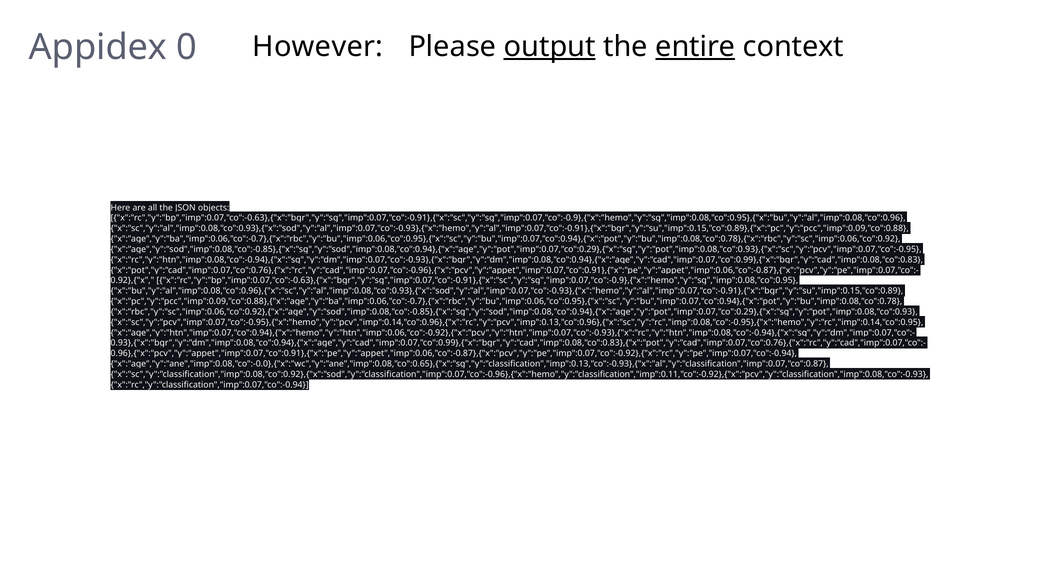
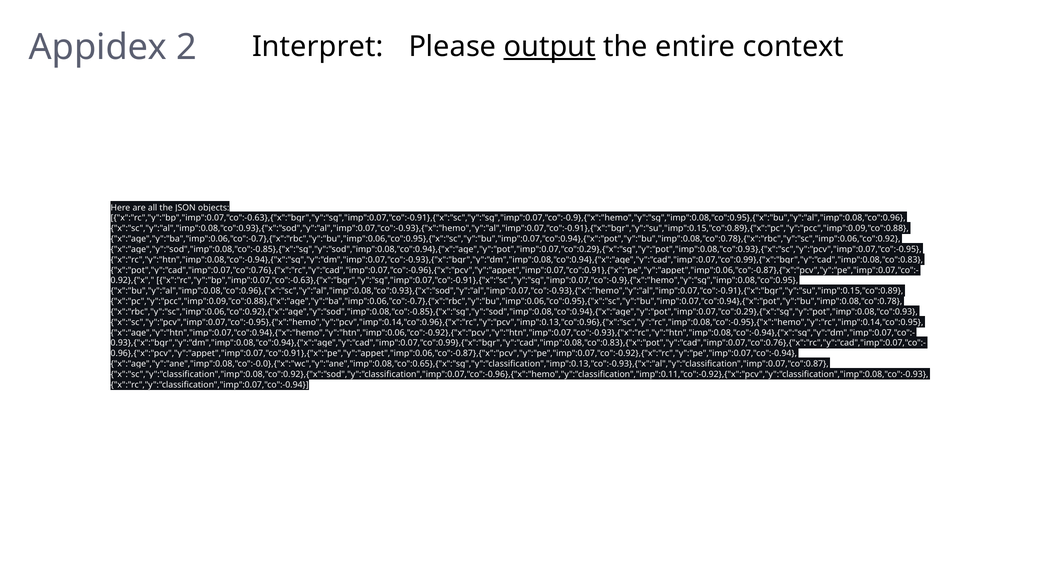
0: 0 -> 2
entire underline: present -> none
However: However -> Interpret
